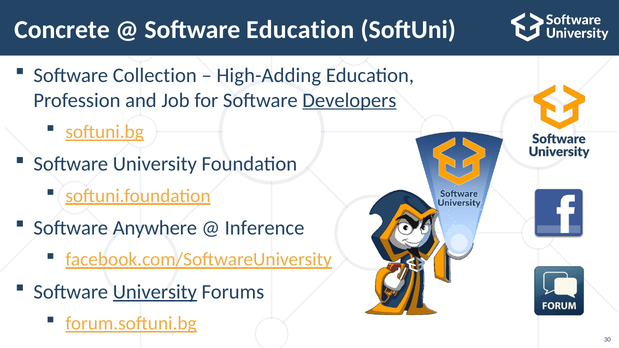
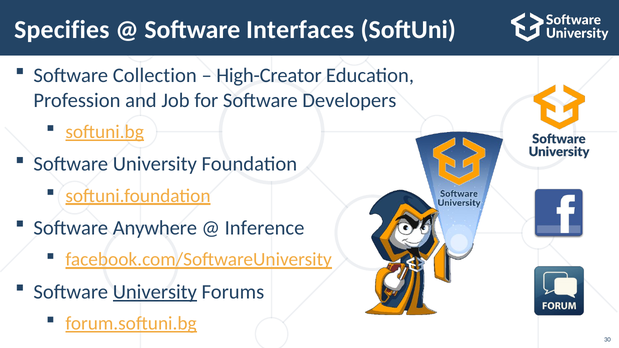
Concrete: Concrete -> Specifies
Software Education: Education -> Interfaces
High-Adding: High-Adding -> High-Creator
Developers underline: present -> none
